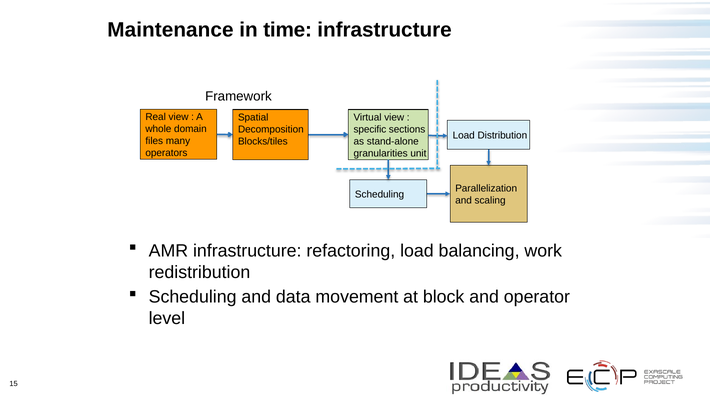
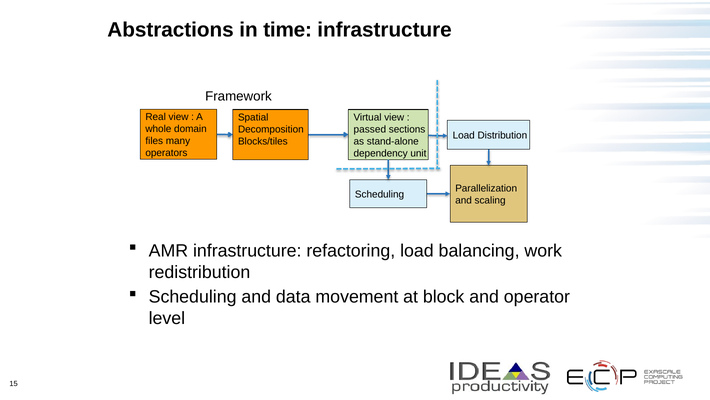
Maintenance: Maintenance -> Abstractions
specific: specific -> passed
granularities: granularities -> dependency
